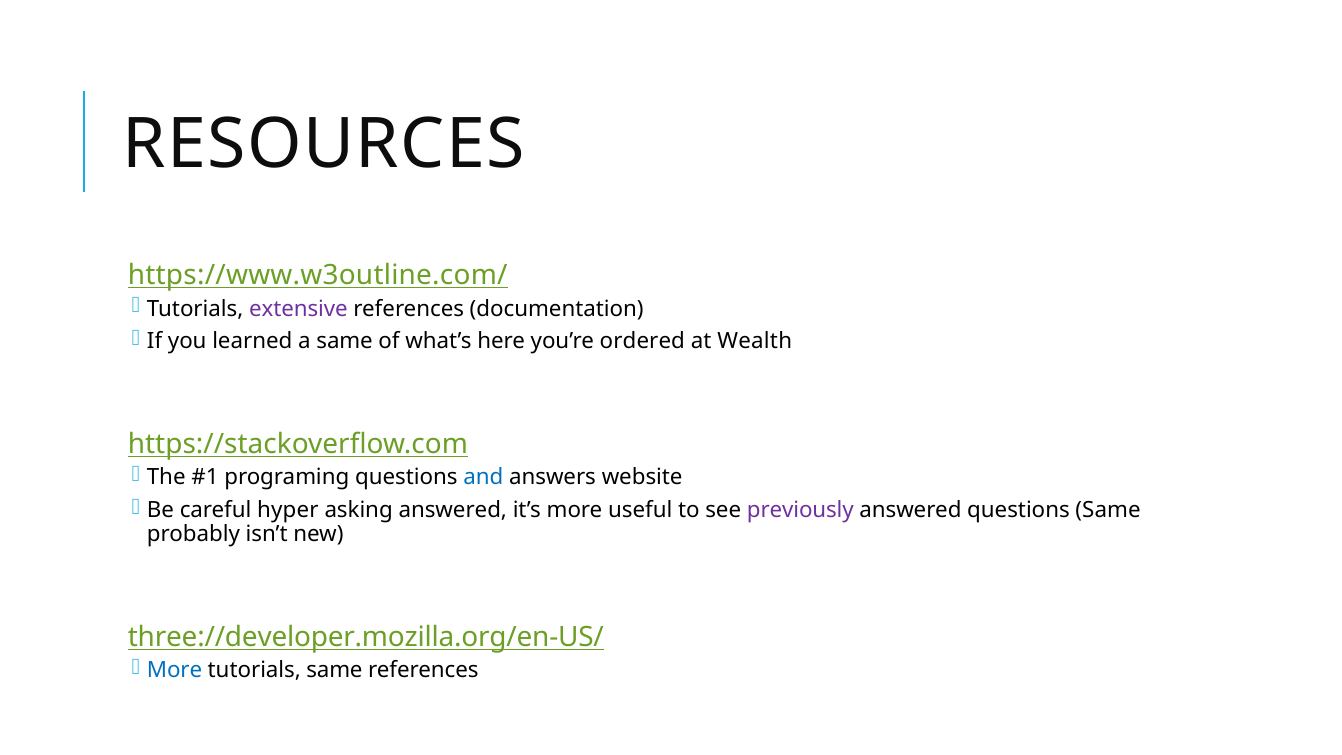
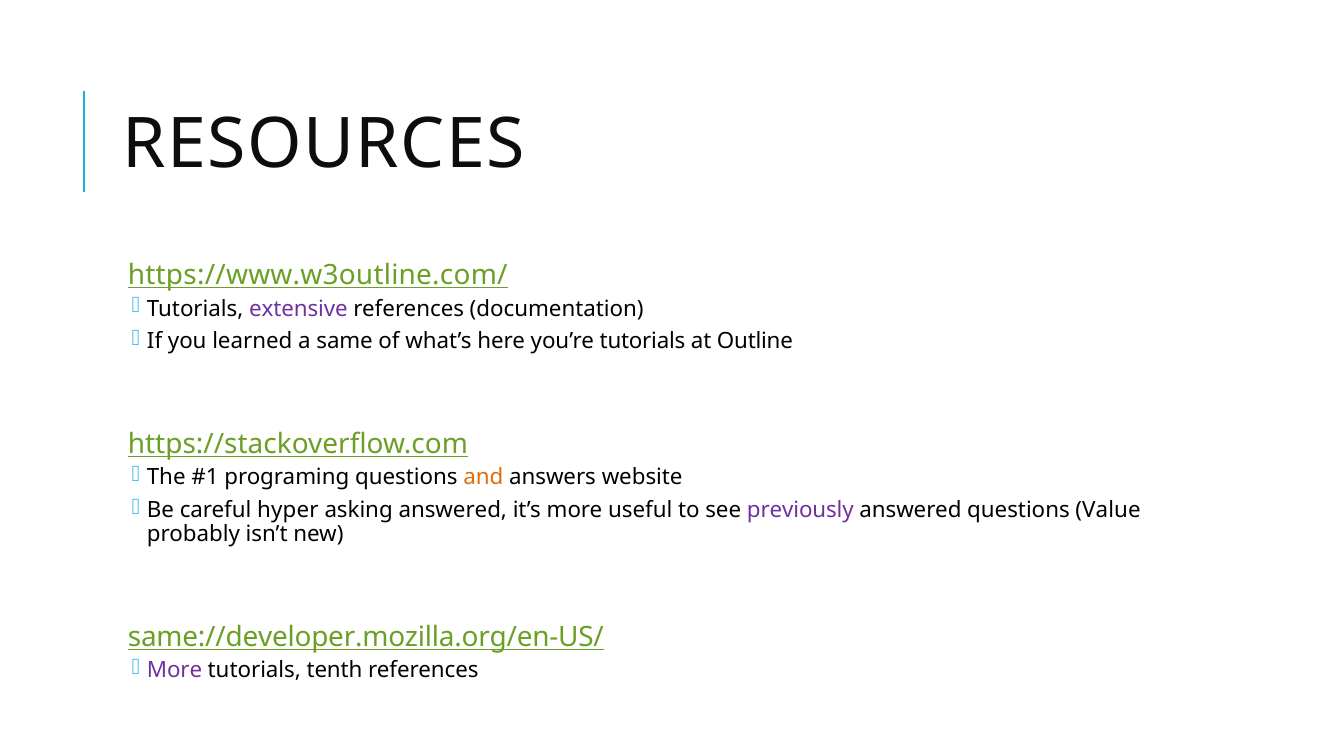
you’re ordered: ordered -> tutorials
Wealth: Wealth -> Outline
and colour: blue -> orange
questions Same: Same -> Value
three://developer.mozilla.org/en-US/: three://developer.mozilla.org/en-US/ -> same://developer.mozilla.org/en-US/
More at (175, 670) colour: blue -> purple
tutorials same: same -> tenth
